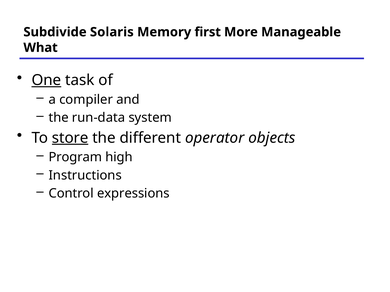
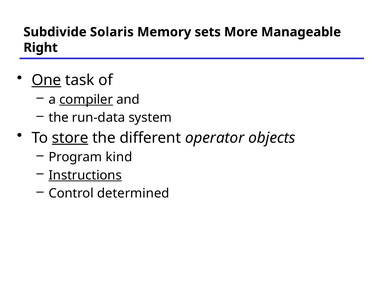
first: first -> sets
What: What -> Right
compiler underline: none -> present
high: high -> kind
Instructions underline: none -> present
expressions: expressions -> determined
